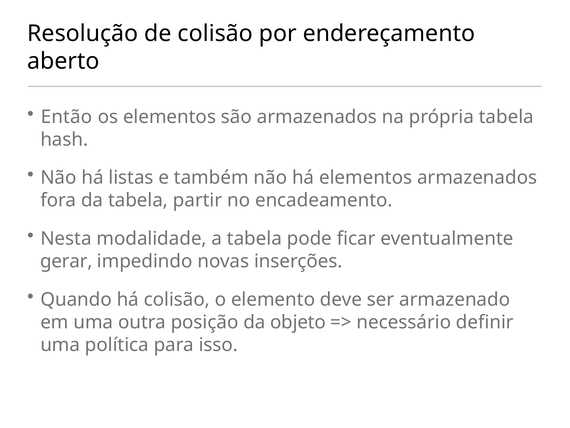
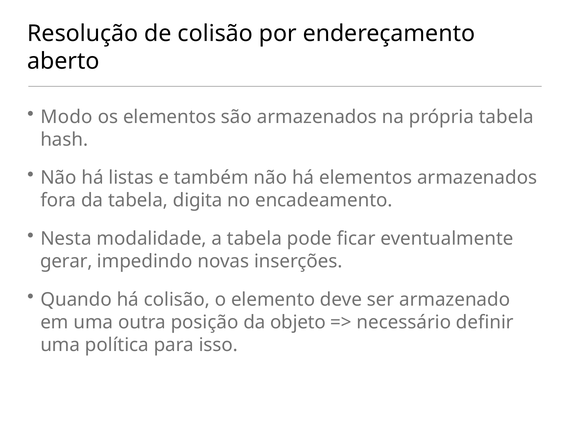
Então: Então -> Modo
partir: partir -> digita
